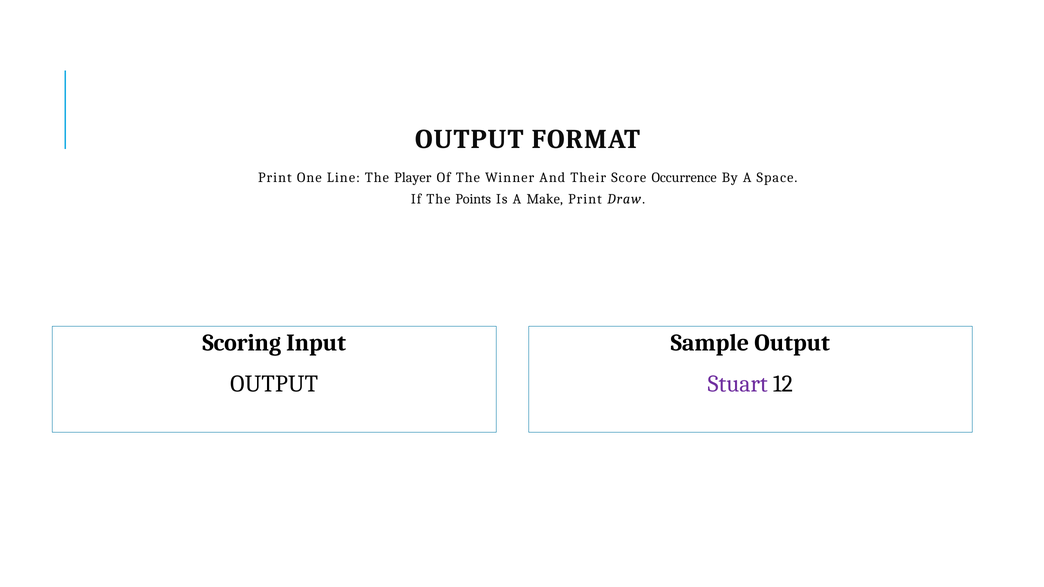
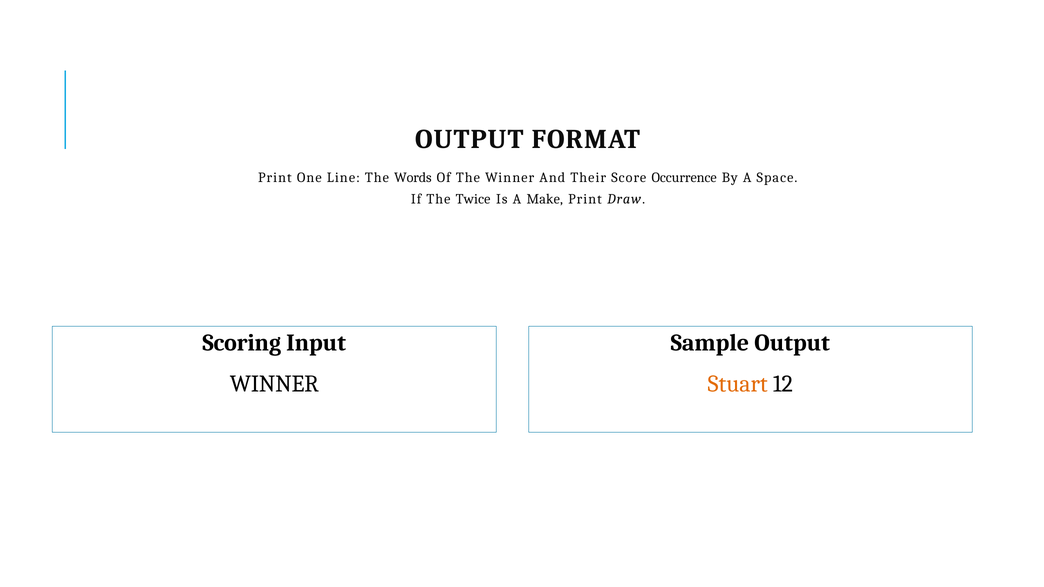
Player: Player -> Words
Points: Points -> Twice
OUTPUT at (274, 384): OUTPUT -> WINNER
Stuart colour: purple -> orange
